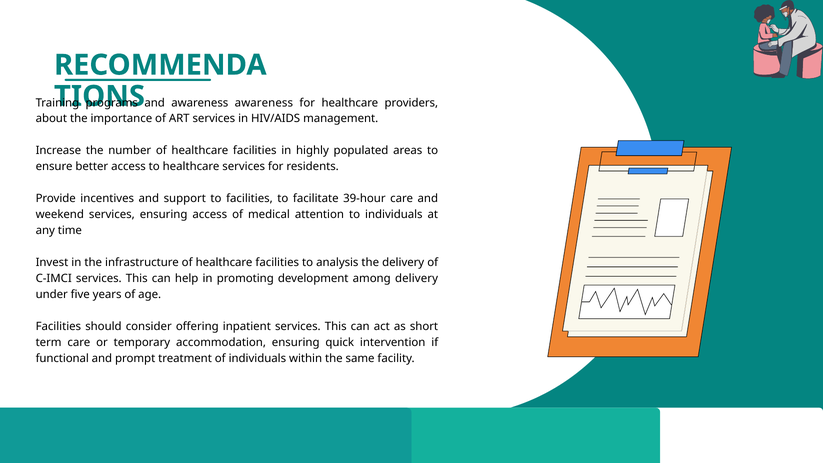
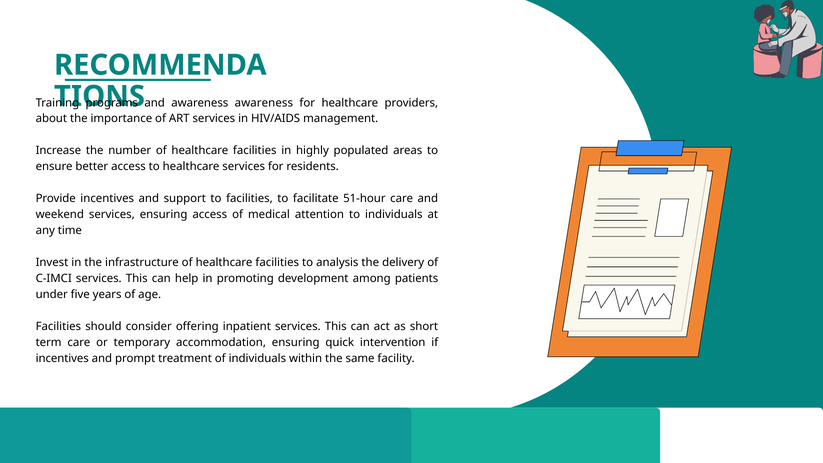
39-hour: 39-hour -> 51-hour
among delivery: delivery -> patients
functional at (62, 358): functional -> incentives
